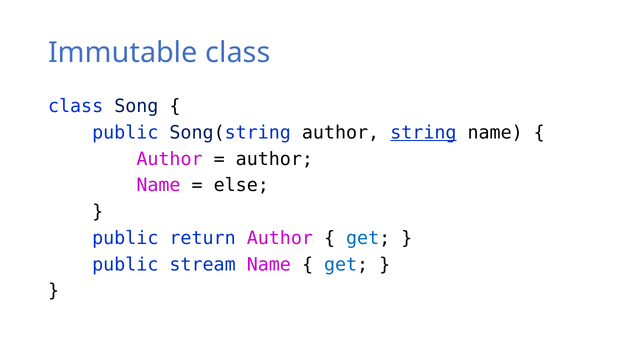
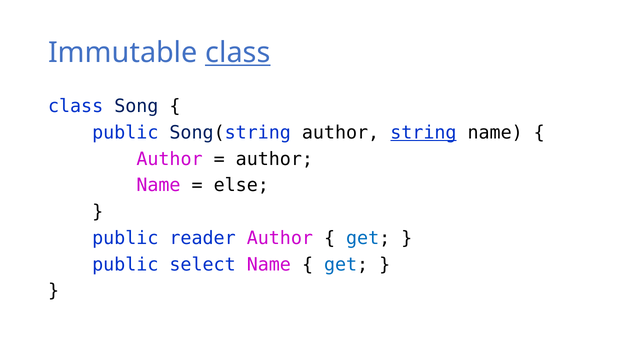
class at (238, 53) underline: none -> present
return: return -> reader
stream: stream -> select
